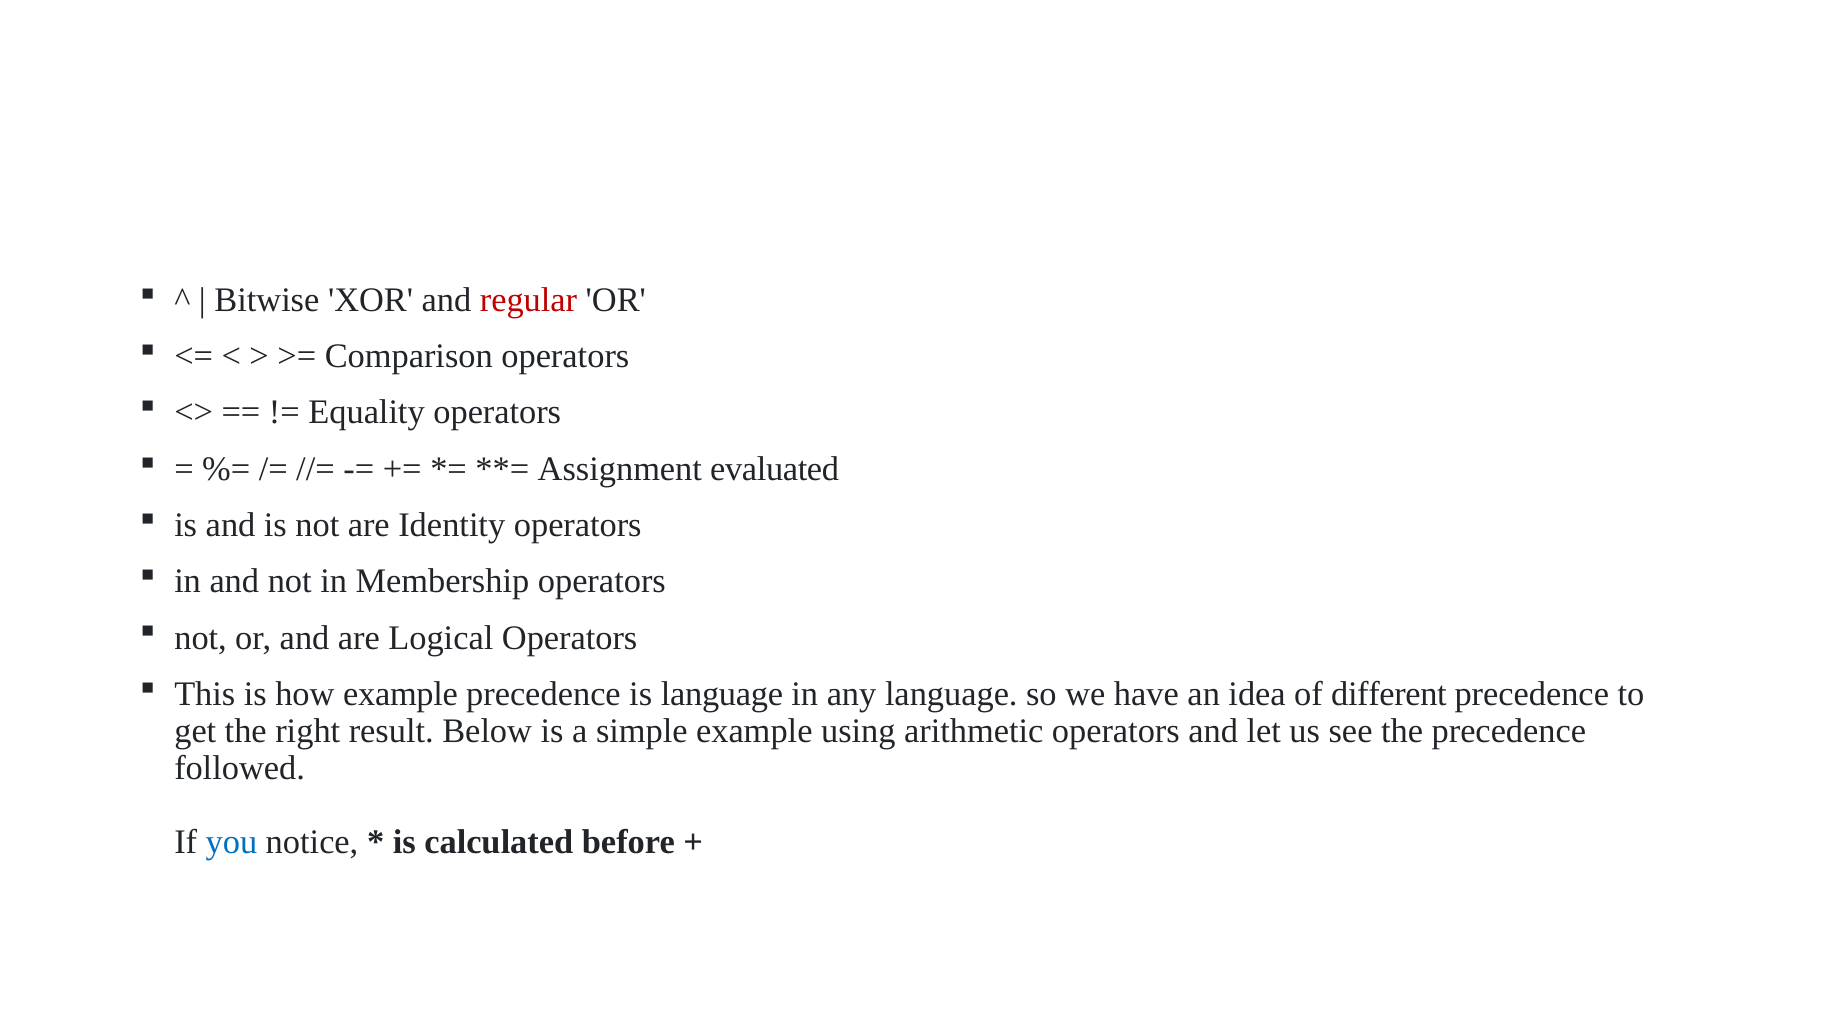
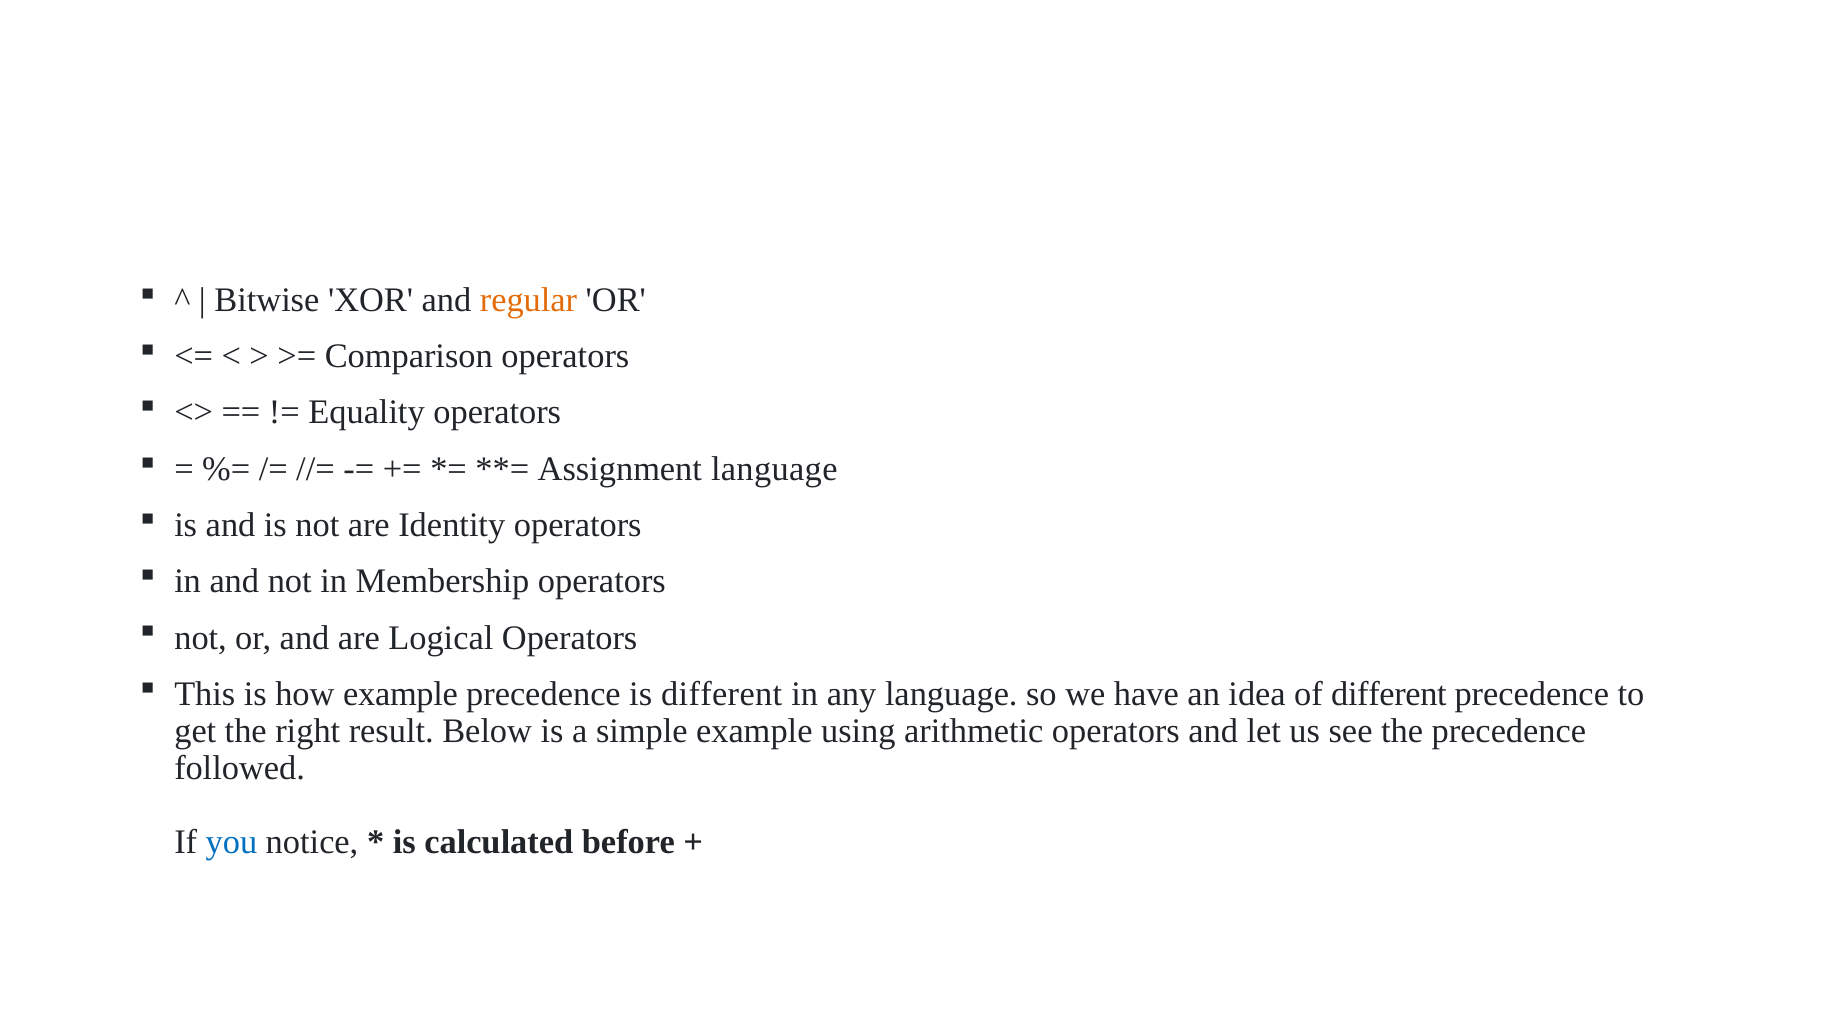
regular colour: red -> orange
Assignment evaluated: evaluated -> language
is language: language -> different
